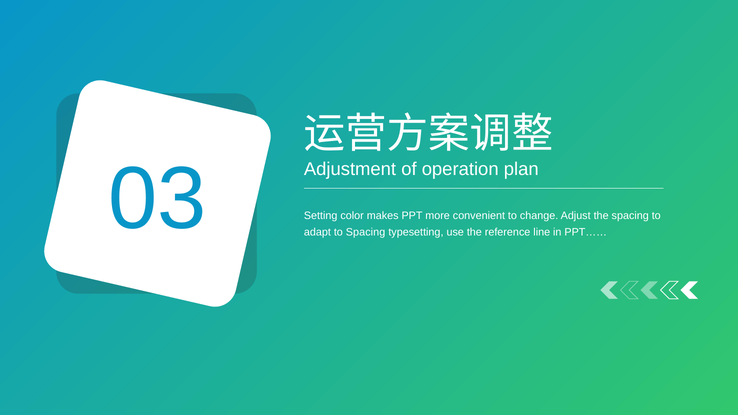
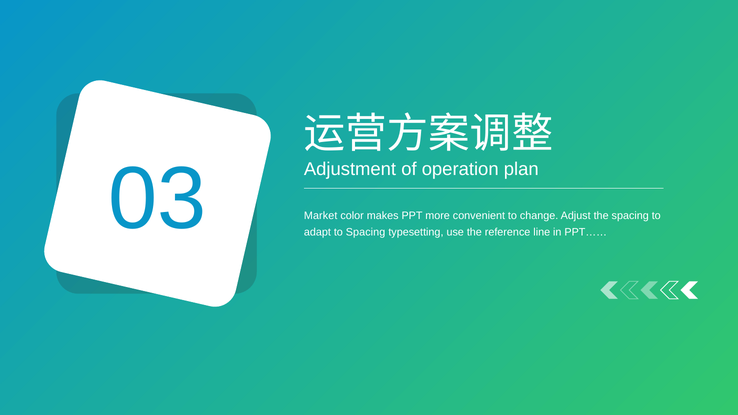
Setting: Setting -> Market
